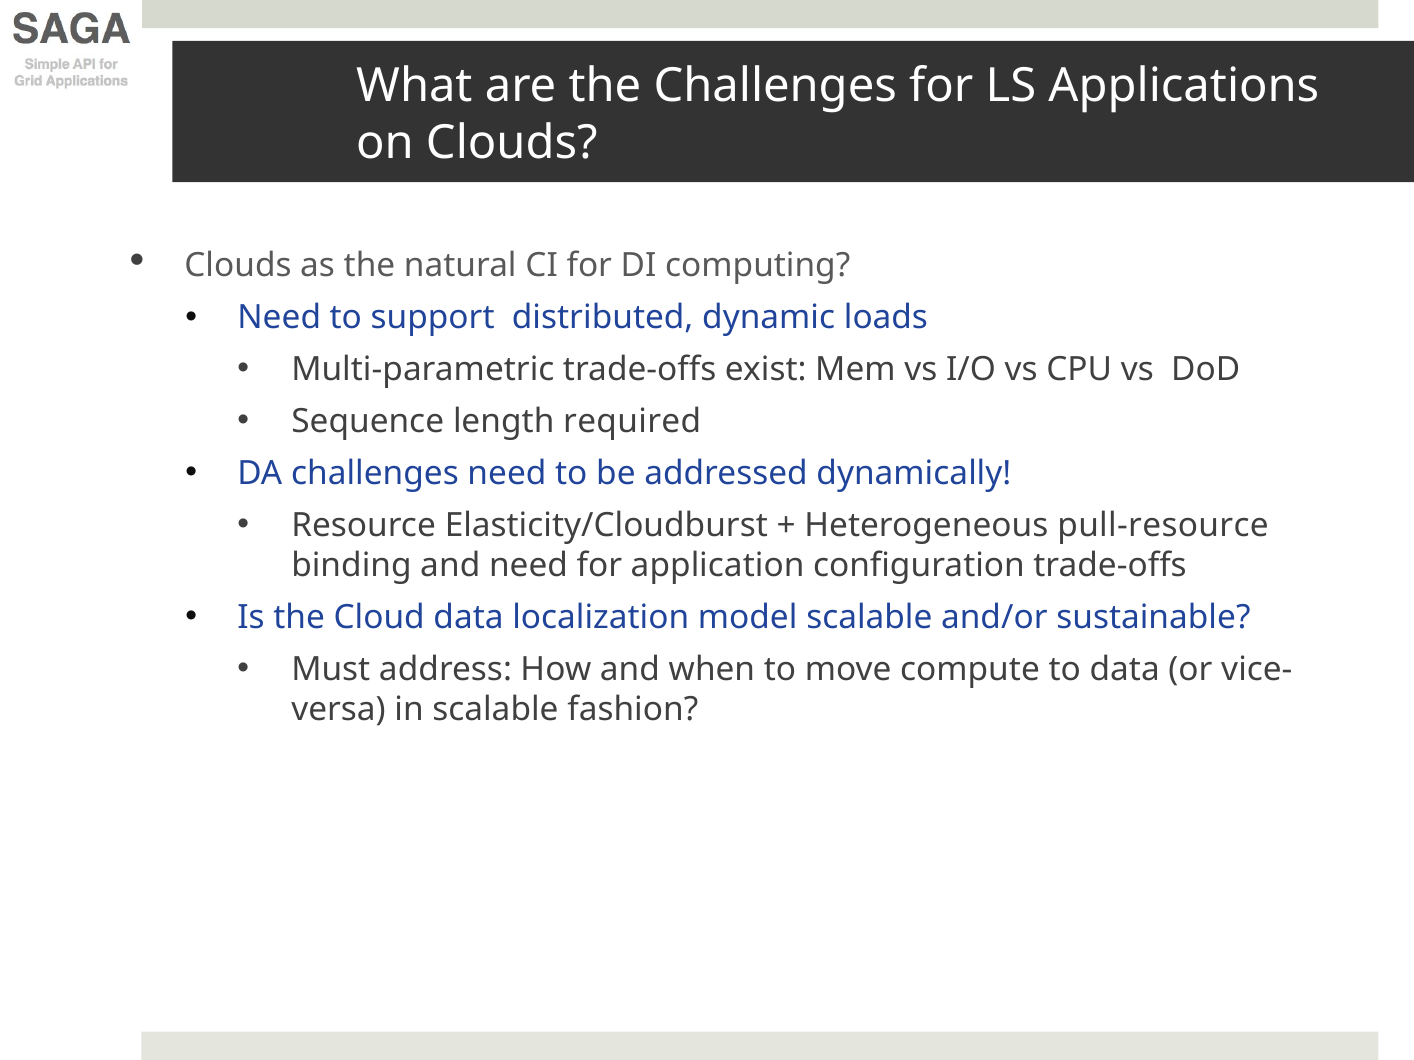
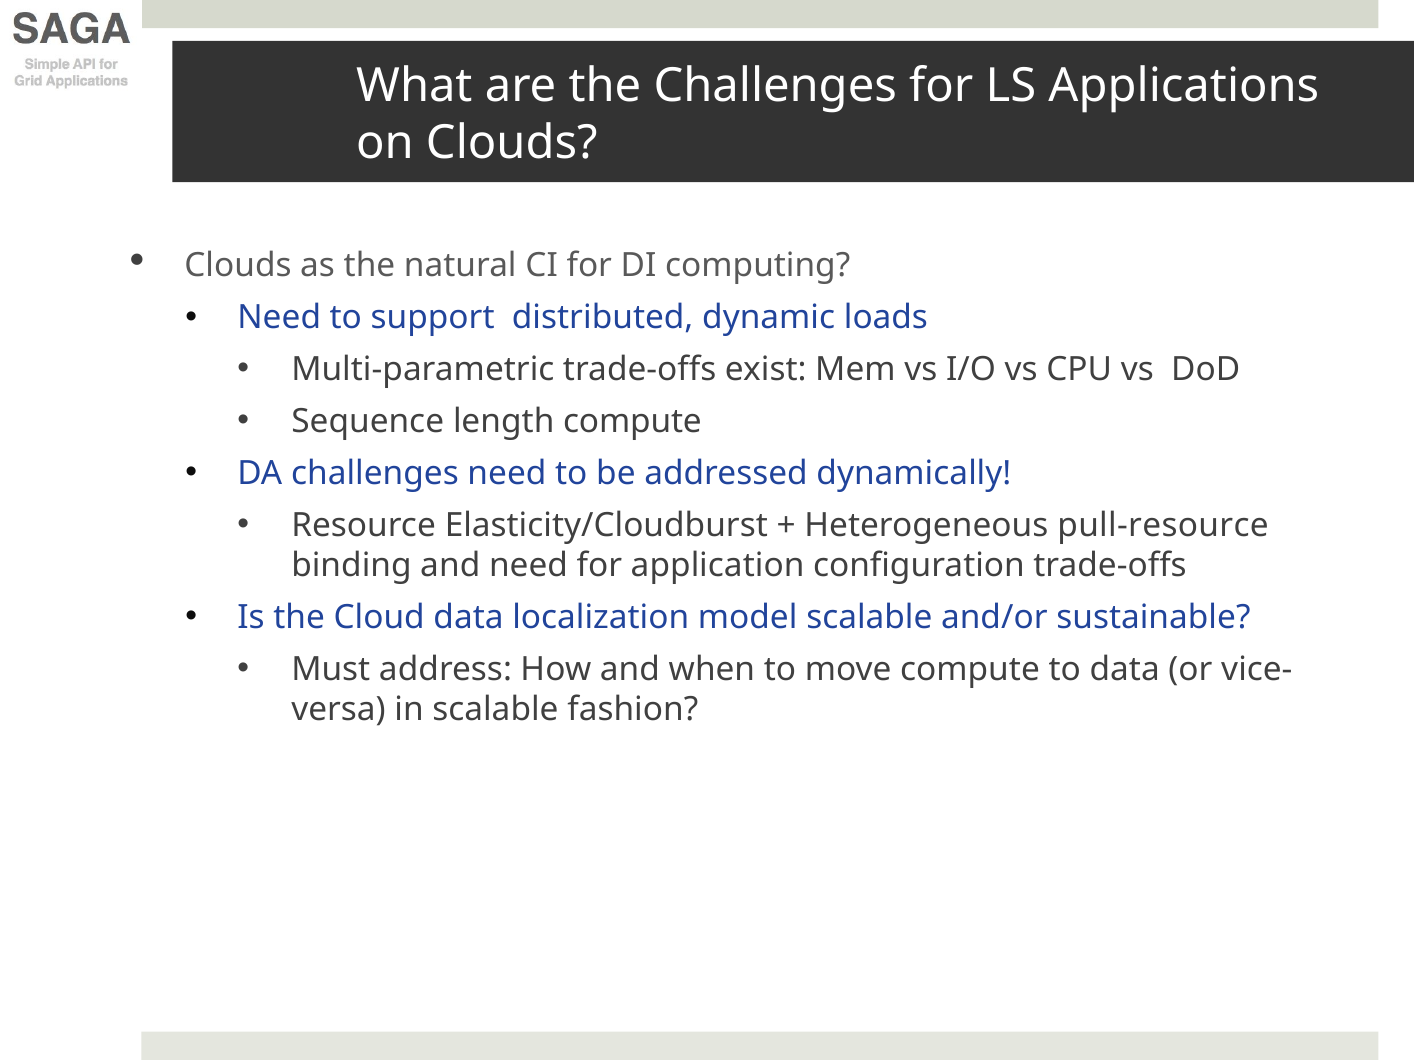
length required: required -> compute
